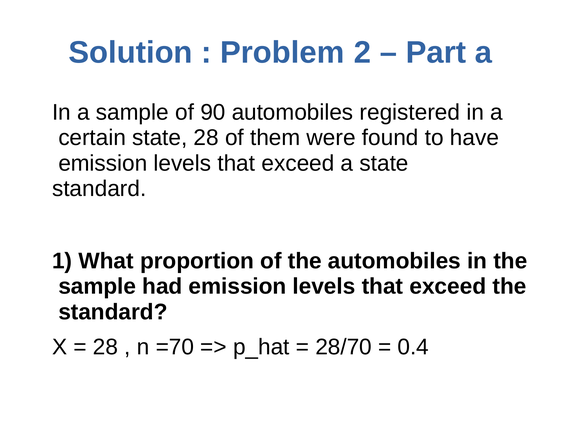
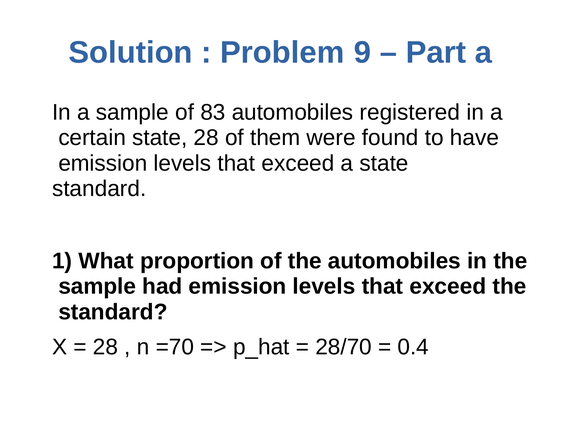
2: 2 -> 9
90: 90 -> 83
